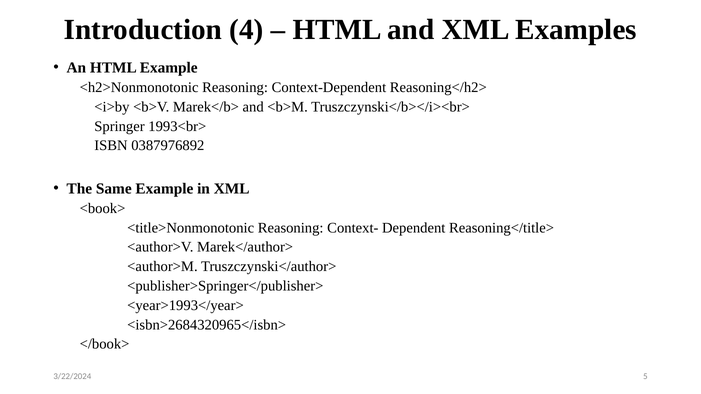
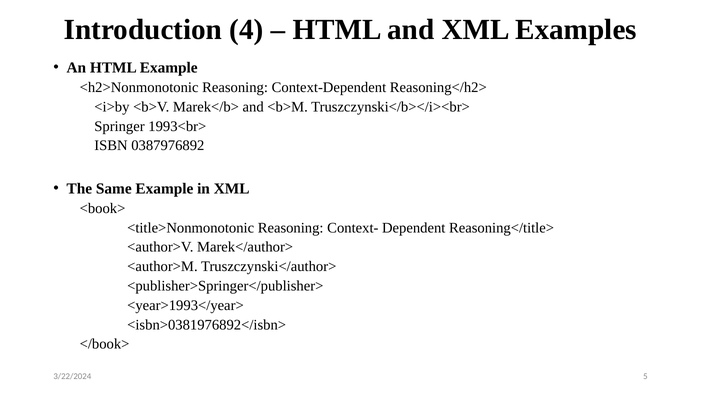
<isbn>2684320965</isbn>: <isbn>2684320965</isbn> -> <isbn>0381976892</isbn>
